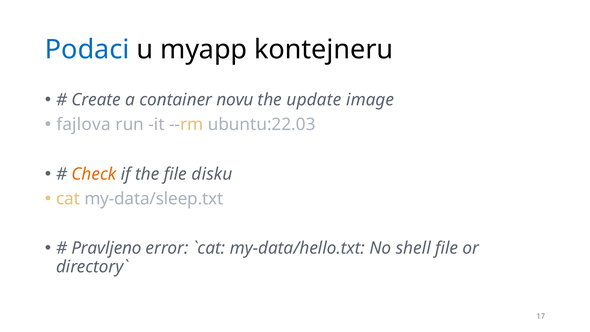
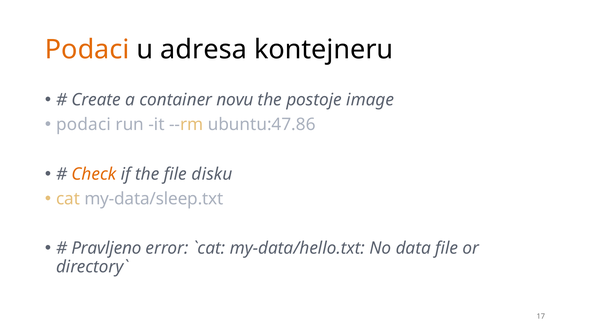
Podaci at (87, 50) colour: blue -> orange
myapp: myapp -> adresa
update: update -> postoje
fajlova at (84, 124): fajlova -> podaci
ubuntu:22.03: ubuntu:22.03 -> ubuntu:47.86
shell: shell -> data
